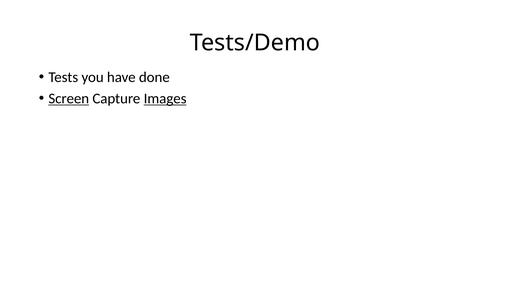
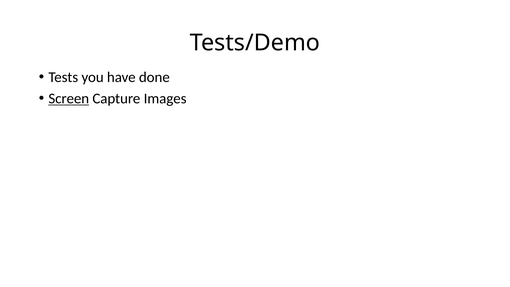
Images underline: present -> none
